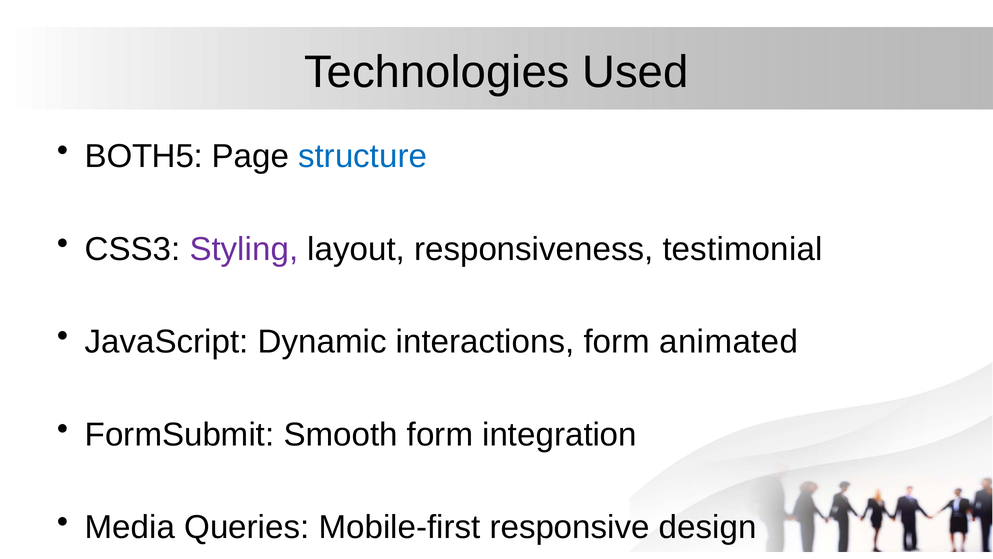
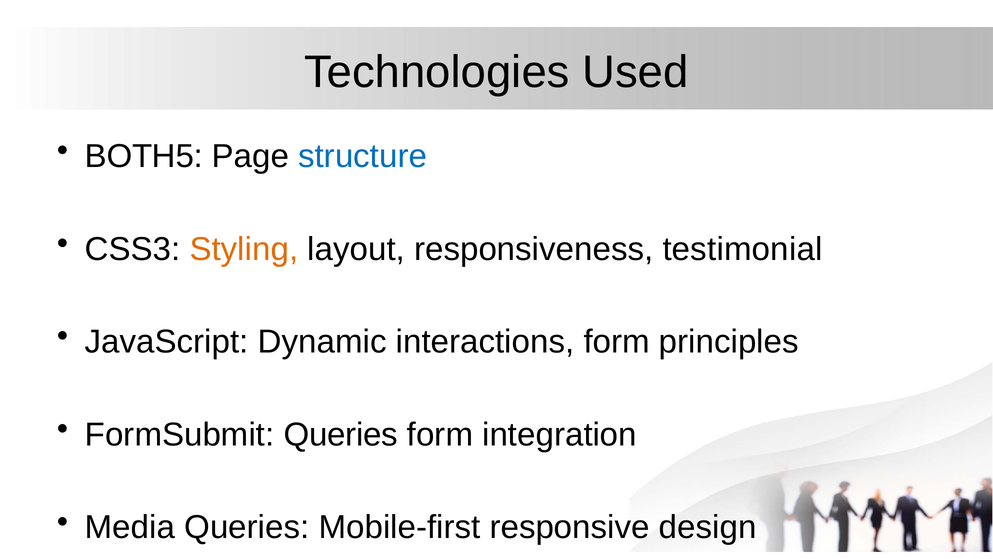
Styling colour: purple -> orange
animated: animated -> principles
FormSubmit Smooth: Smooth -> Queries
